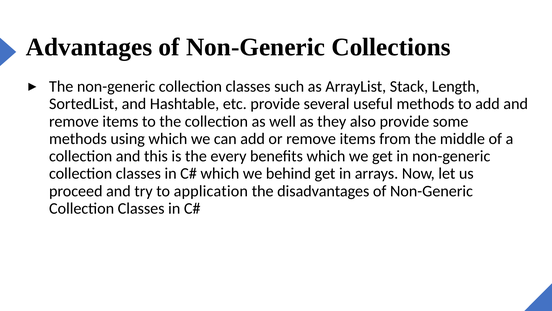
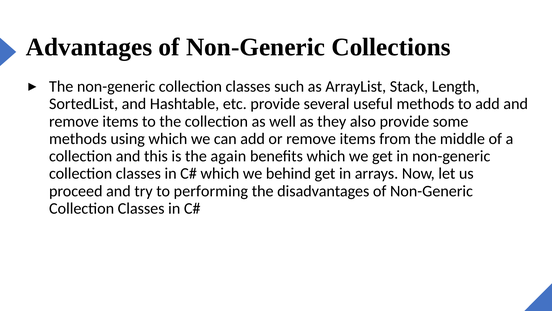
every: every -> again
application: application -> performing
